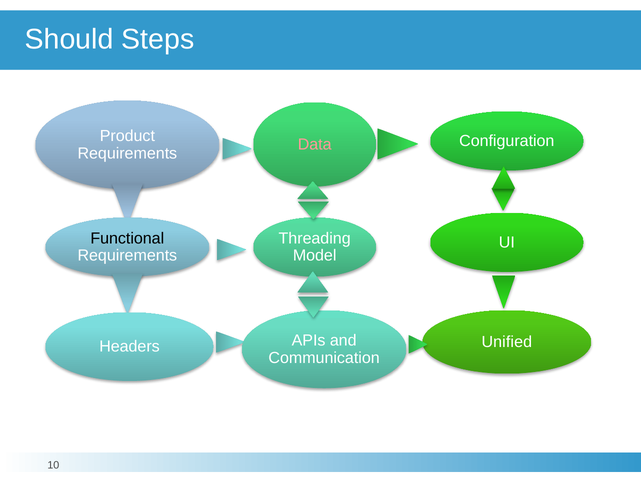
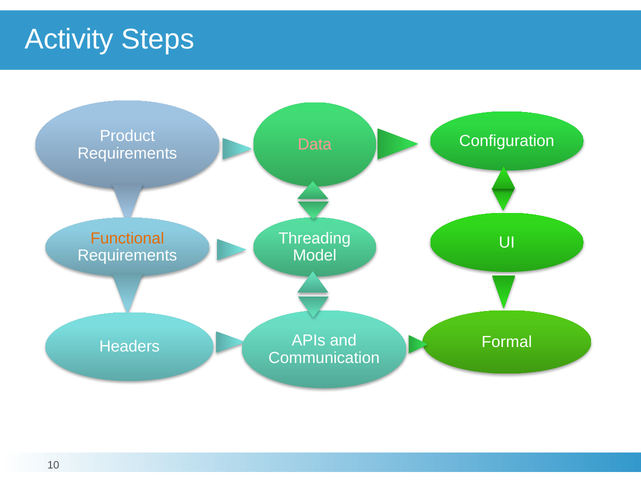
Should: Should -> Activity
Functional colour: black -> orange
Unified: Unified -> Formal
